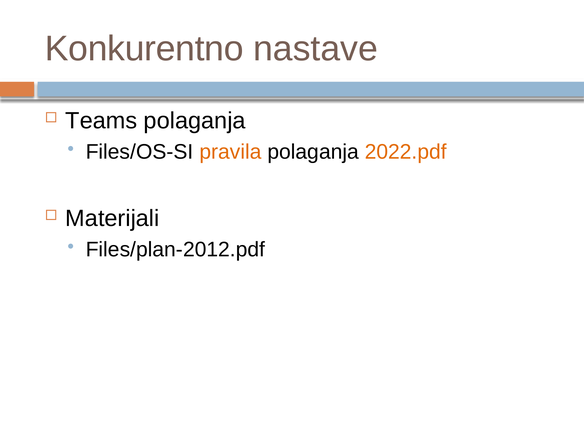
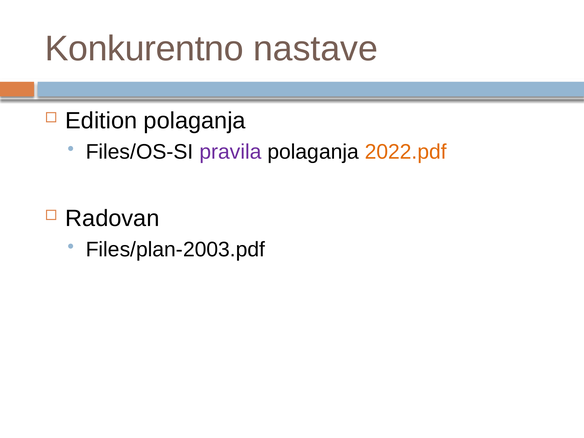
Teams: Teams -> Edition
pravila colour: orange -> purple
Materijali: Materijali -> Radovan
Files/plan-2012.pdf: Files/plan-2012.pdf -> Files/plan-2003.pdf
